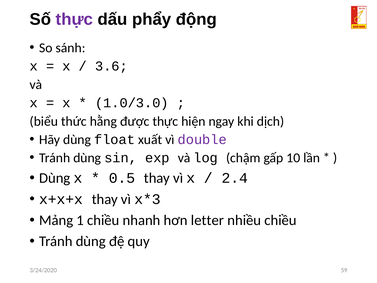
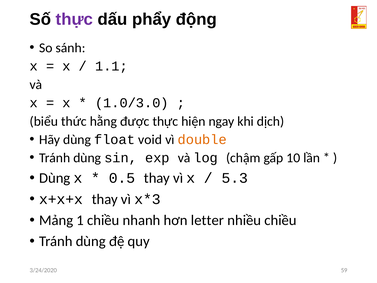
3.6: 3.6 -> 1.1
xuất: xuất -> void
double colour: purple -> orange
2.4: 2.4 -> 5.3
